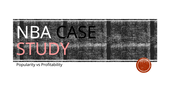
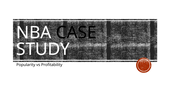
STUDY colour: pink -> white
